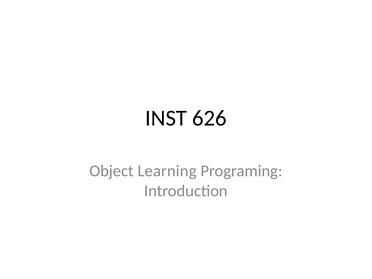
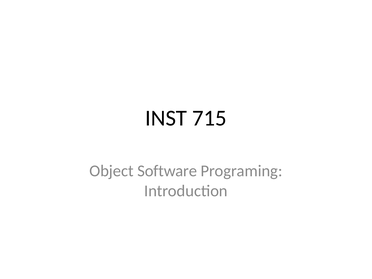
626: 626 -> 715
Learning: Learning -> Software
